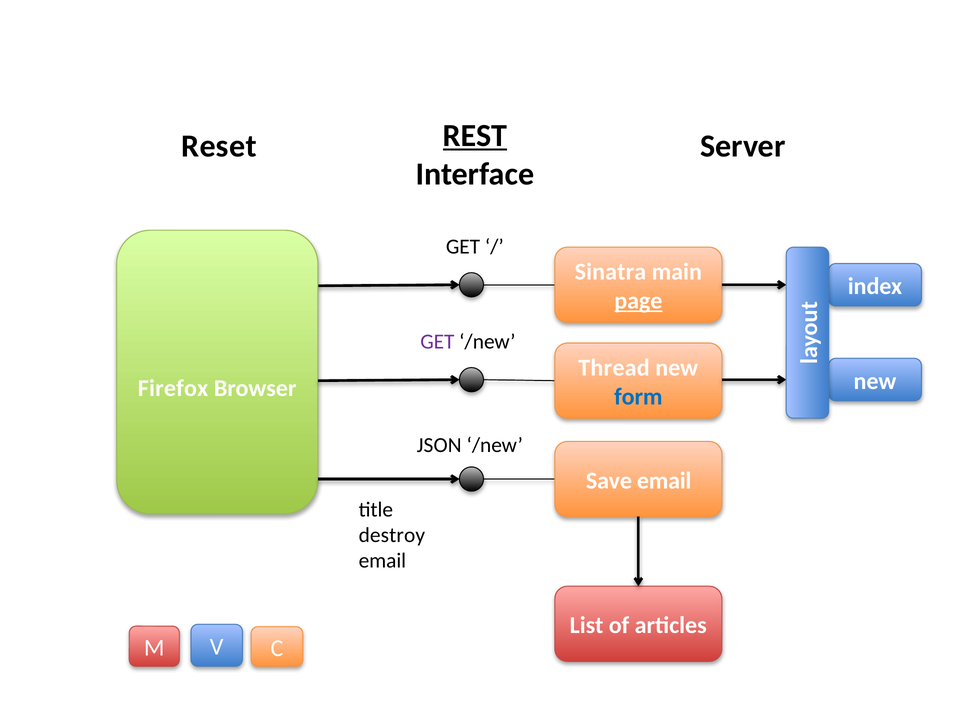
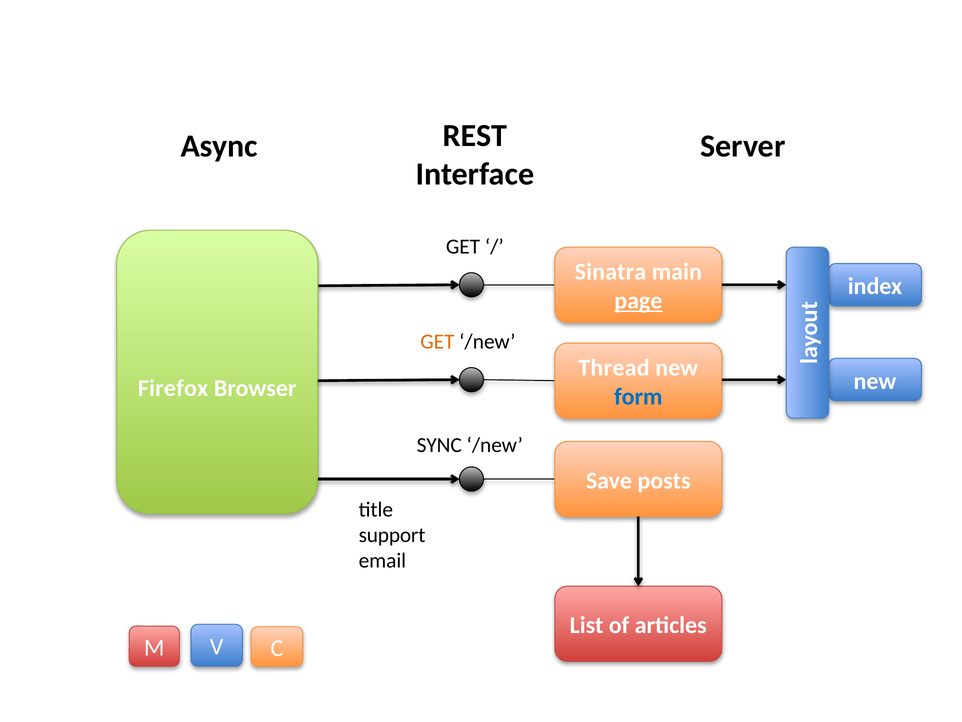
REST underline: present -> none
Reset: Reset -> Async
GET at (437, 342) colour: purple -> orange
JSON: JSON -> SYNC
Save email: email -> posts
destroy: destroy -> support
